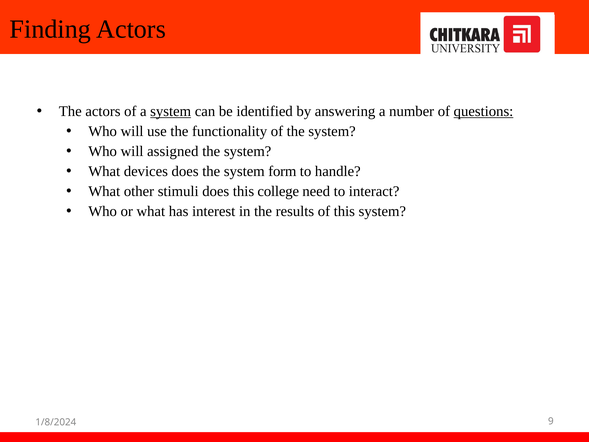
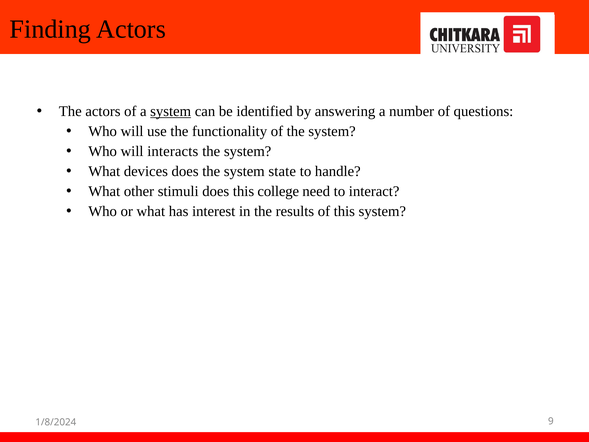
questions underline: present -> none
assigned: assigned -> interacts
form: form -> state
